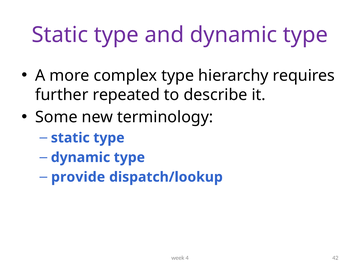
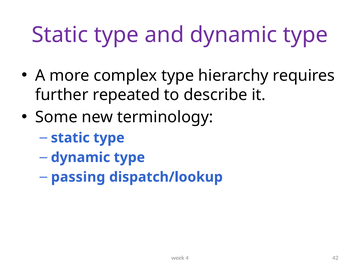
provide: provide -> passing
